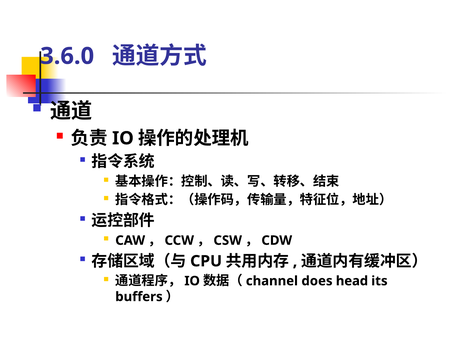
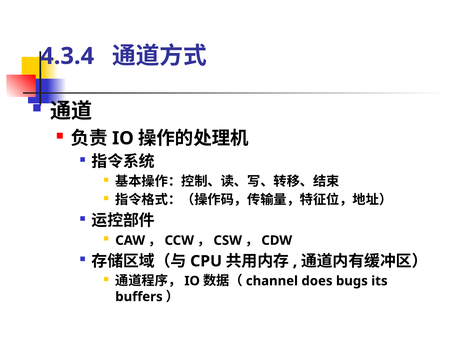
3.6.0: 3.6.0 -> 4.3.4
head: head -> bugs
